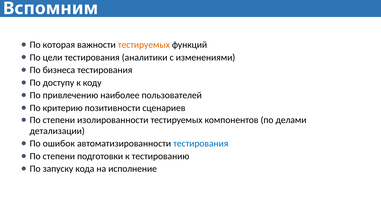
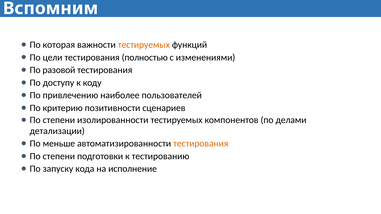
аналитики: аналитики -> полностью
бизнеса: бизнеса -> разовой
ошибок: ошибок -> меньше
тестирования at (201, 144) colour: blue -> orange
